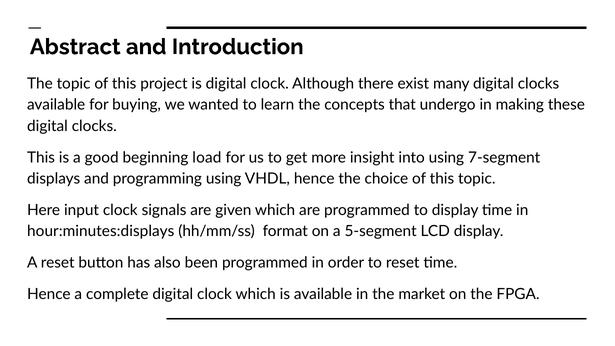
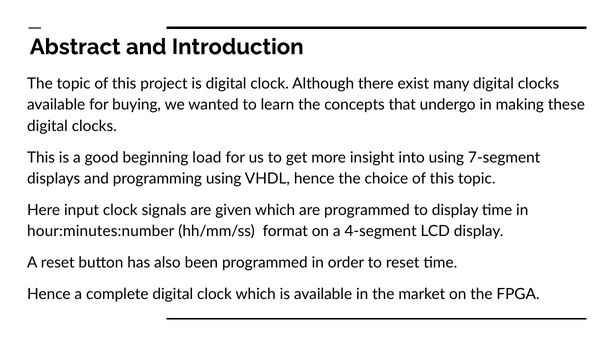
hour:minutes:displays: hour:minutes:displays -> hour:minutes:number
5-segment: 5-segment -> 4-segment
